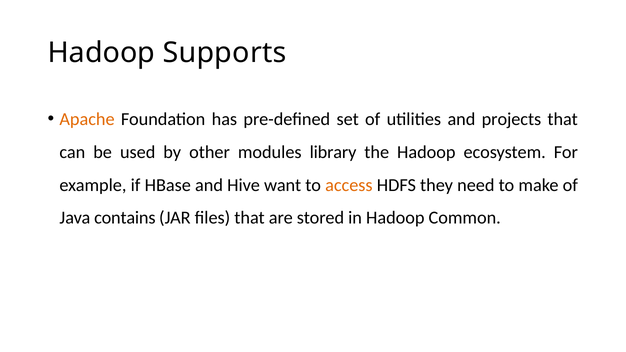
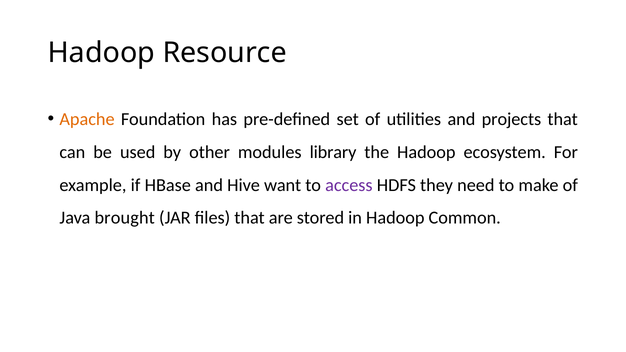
Supports: Supports -> Resource
access colour: orange -> purple
contains: contains -> brought
